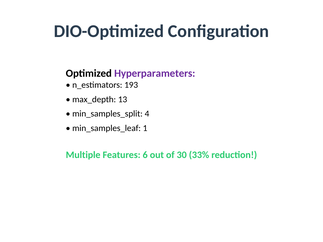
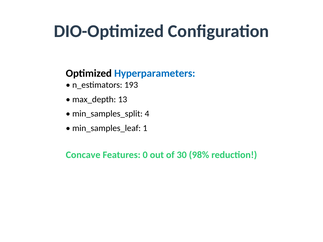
Hyperparameters colour: purple -> blue
Multiple: Multiple -> Concave
6: 6 -> 0
33%: 33% -> 98%
